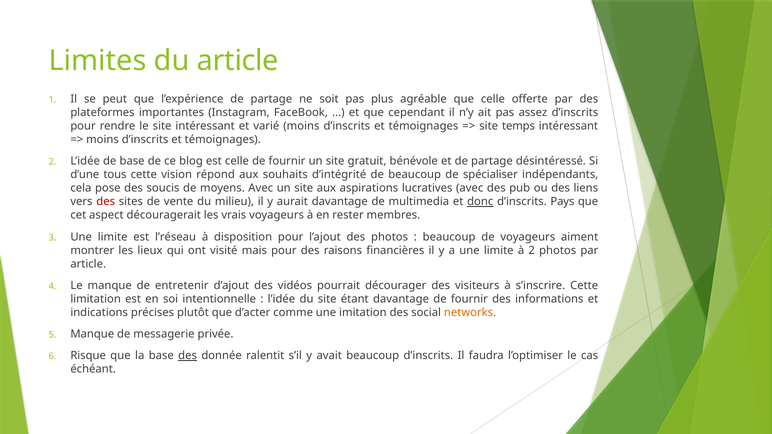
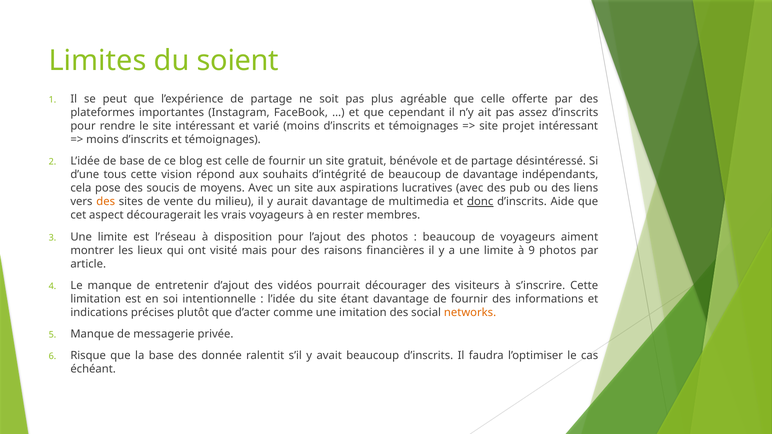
du article: article -> soient
temps: temps -> projet
de spécialiser: spécialiser -> davantage
des at (106, 202) colour: red -> orange
Pays: Pays -> Aide
à 2: 2 -> 9
des at (188, 356) underline: present -> none
